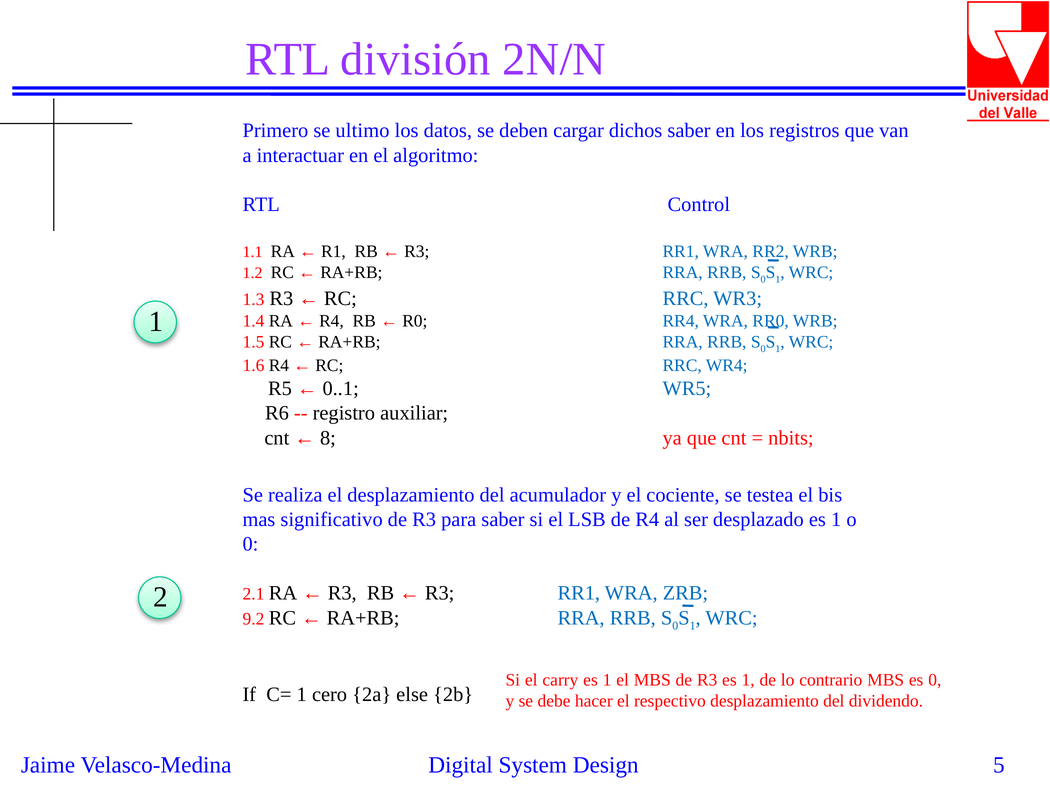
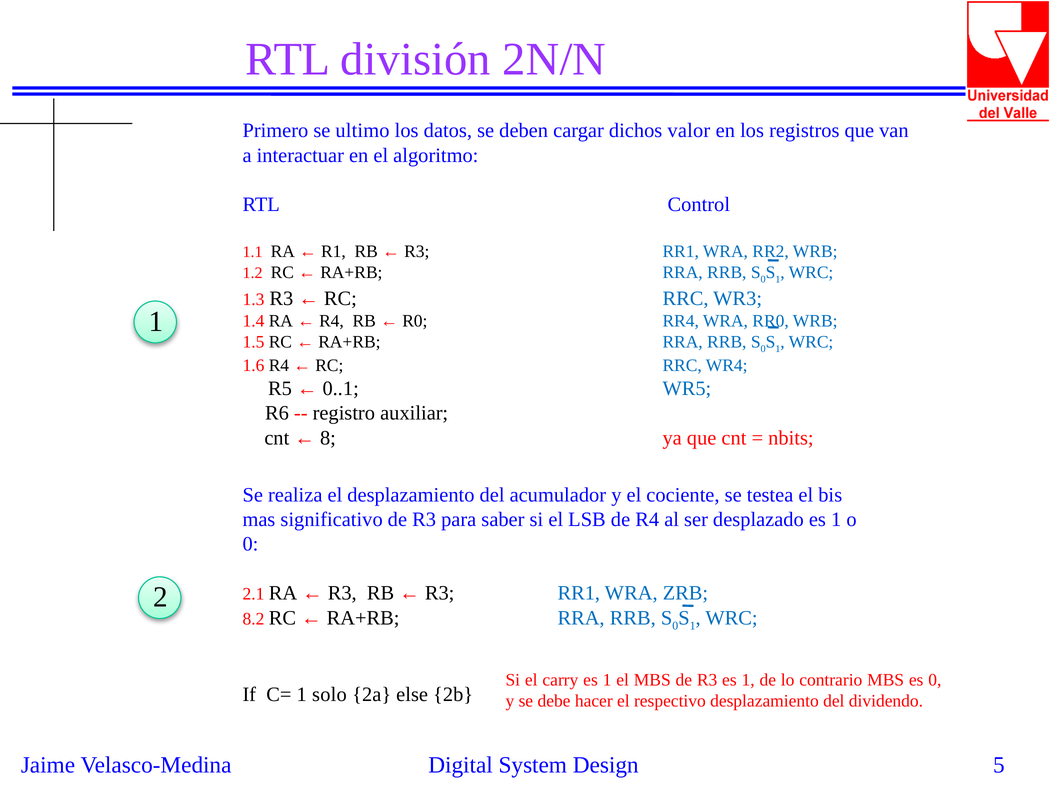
dichos saber: saber -> valor
9.2: 9.2 -> 8.2
cero: cero -> solo
